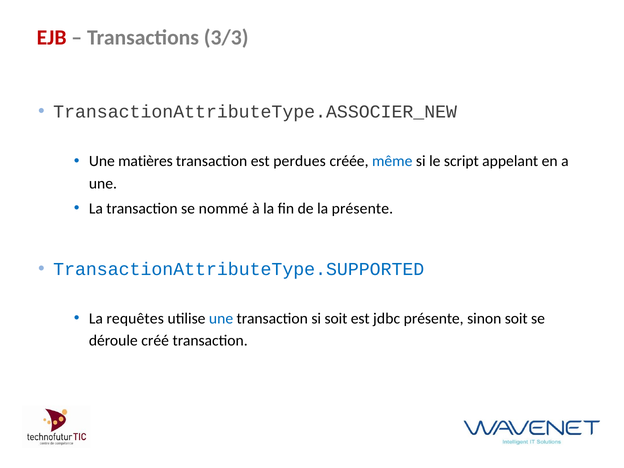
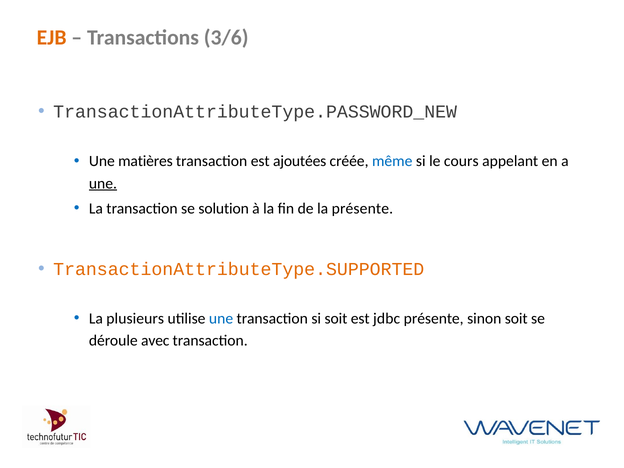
EJB colour: red -> orange
3/3: 3/3 -> 3/6
TransactionAttributeType.ASSOCIER_NEW: TransactionAttributeType.ASSOCIER_NEW -> TransactionAttributeType.PASSWORD_NEW
perdues: perdues -> ajoutées
script: script -> cours
une at (103, 183) underline: none -> present
nommé: nommé -> solution
TransactionAttributeType.SUPPORTED colour: blue -> orange
requêtes: requêtes -> plusieurs
créé: créé -> avec
